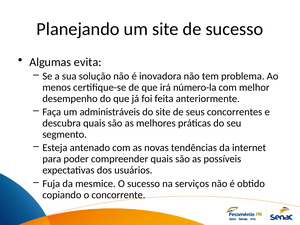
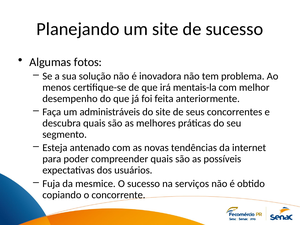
evita: evita -> fotos
número-la: número-la -> mentais-la
